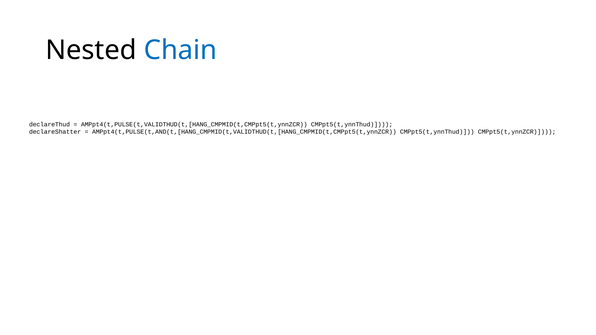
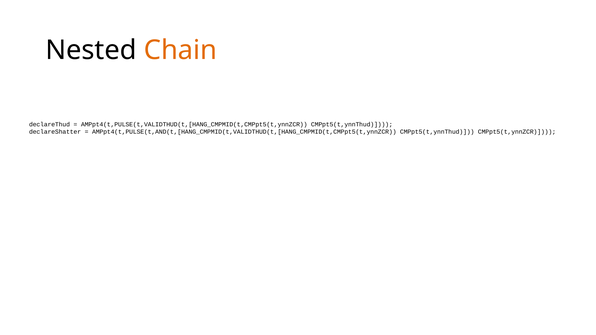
Chain colour: blue -> orange
